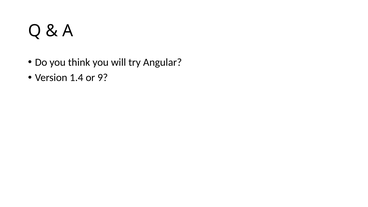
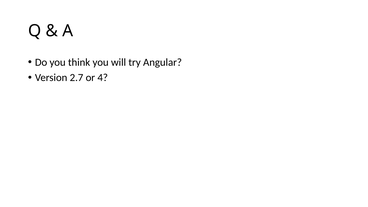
1.4: 1.4 -> 2.7
9: 9 -> 4
